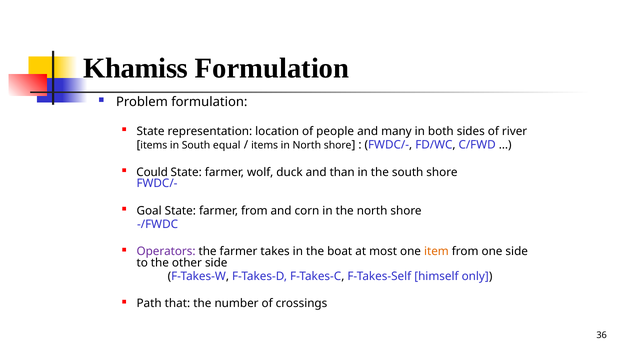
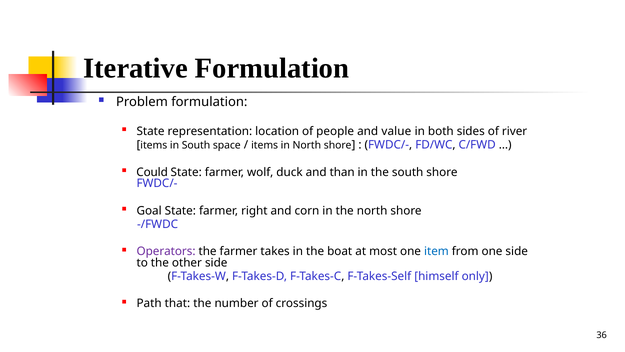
Khamiss: Khamiss -> Iterative
many: many -> value
equal: equal -> space
farmer from: from -> right
item colour: orange -> blue
